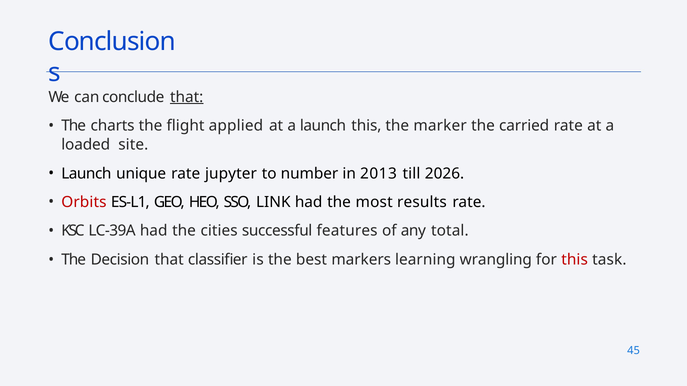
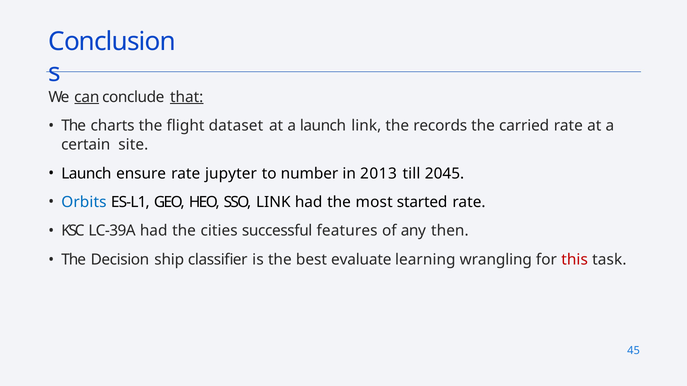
can underline: none -> present
applied: applied -> dataset
launch this: this -> link
marker: marker -> records
loaded: loaded -> certain
unique: unique -> ensure
2026: 2026 -> 2045
Orbits colour: red -> blue
results: results -> started
total: total -> then
Decision that: that -> ship
markers: markers -> evaluate
